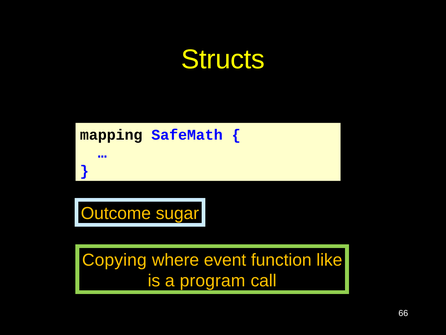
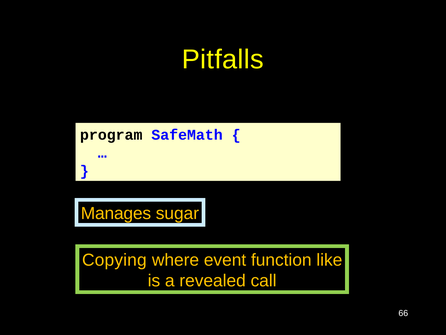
Structs: Structs -> Pitfalls
mapping: mapping -> program
Outcome: Outcome -> Manages
program: program -> revealed
